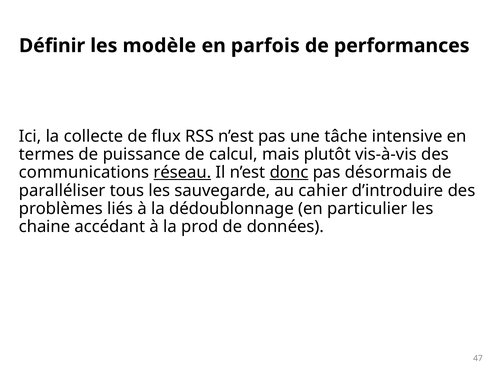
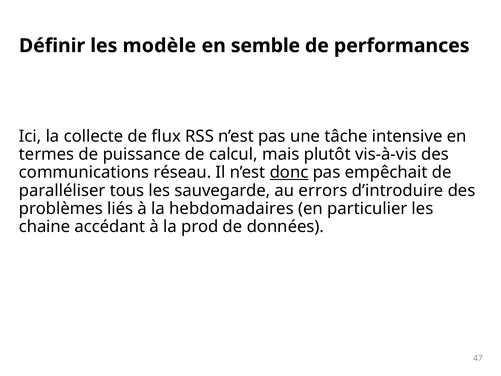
parfois: parfois -> semble
réseau underline: present -> none
désormais: désormais -> empêchait
cahier: cahier -> errors
dédoublonnage: dédoublonnage -> hebdomadaires
